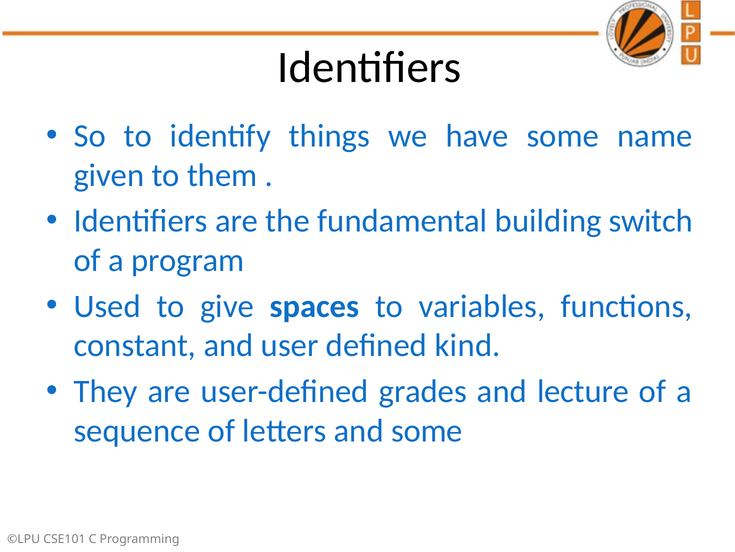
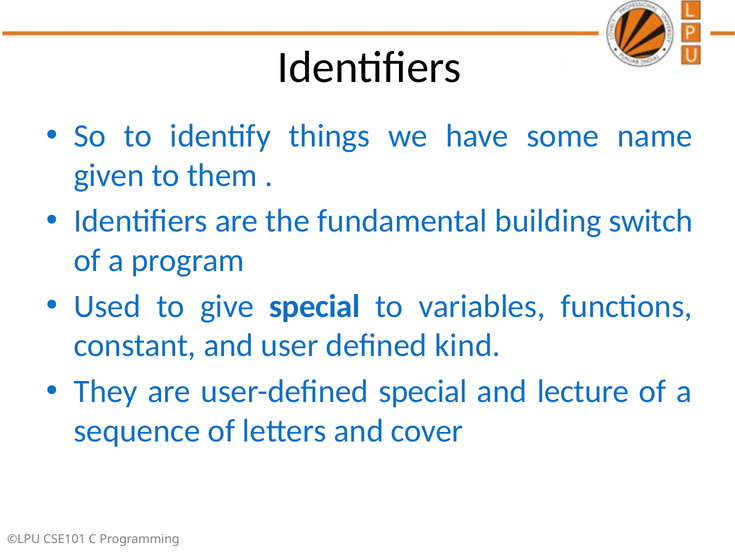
give spaces: spaces -> special
user-defined grades: grades -> special
and some: some -> cover
